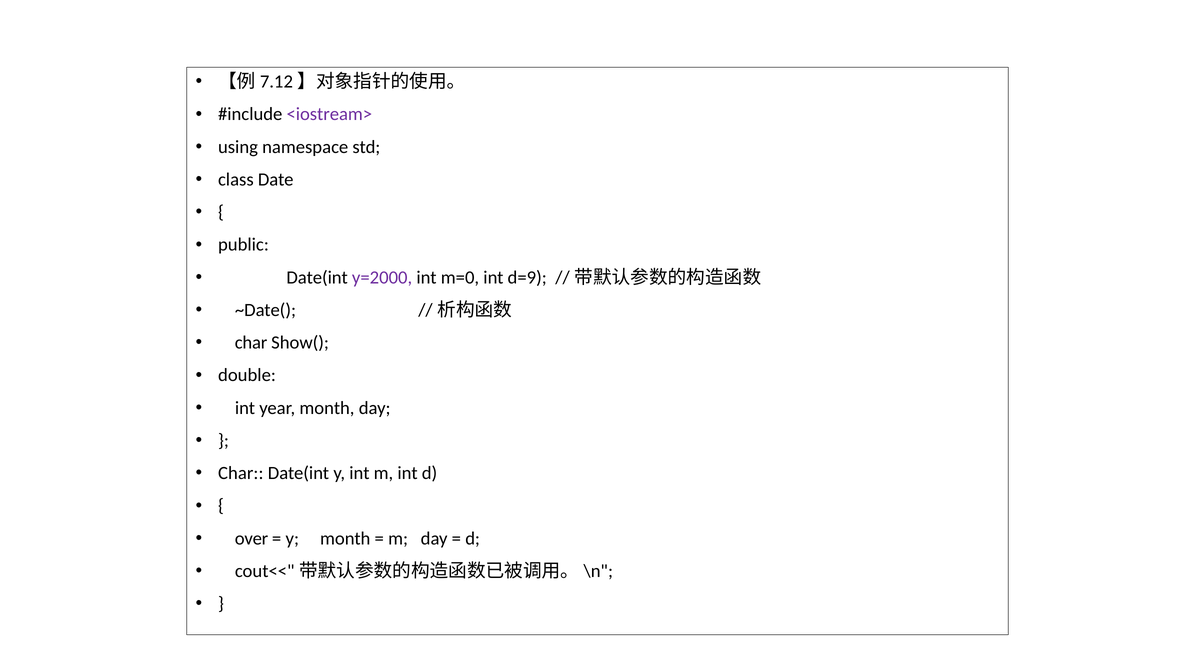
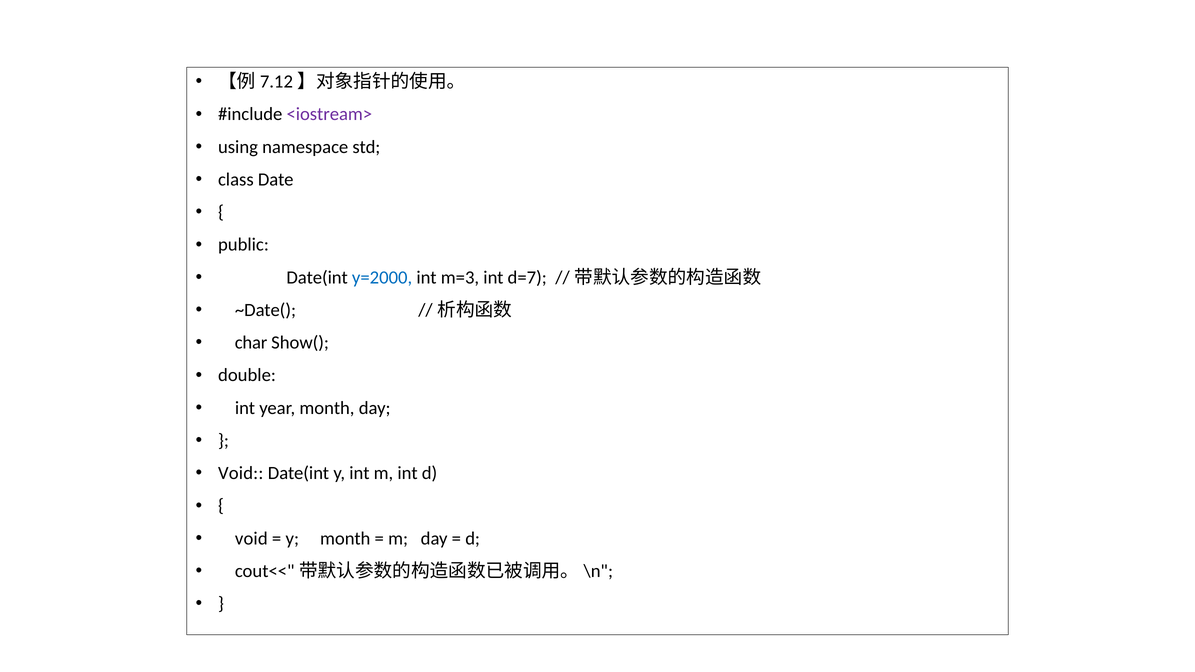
y=2000 colour: purple -> blue
m=0: m=0 -> m=3
d=9: d=9 -> d=7
Char at (241, 473): Char -> Void
over at (252, 539): over -> void
